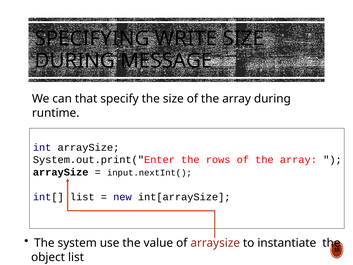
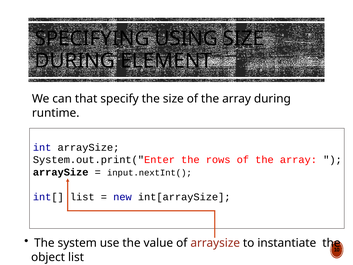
WRITE: WRITE -> USING
MESSAGE: MESSAGE -> ELEMENT
